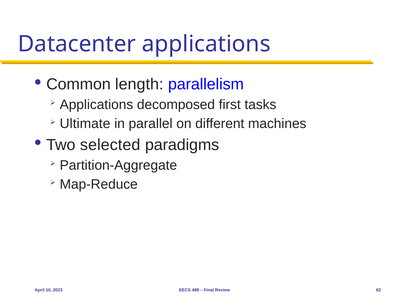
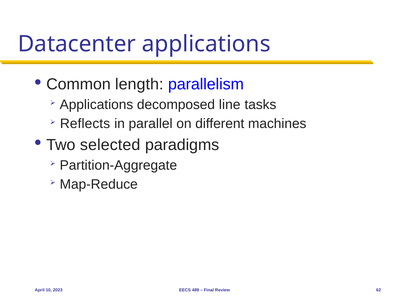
first: first -> line
Ultimate: Ultimate -> Reflects
